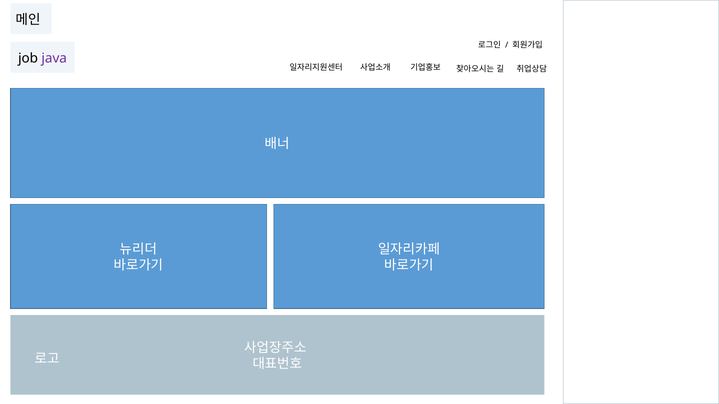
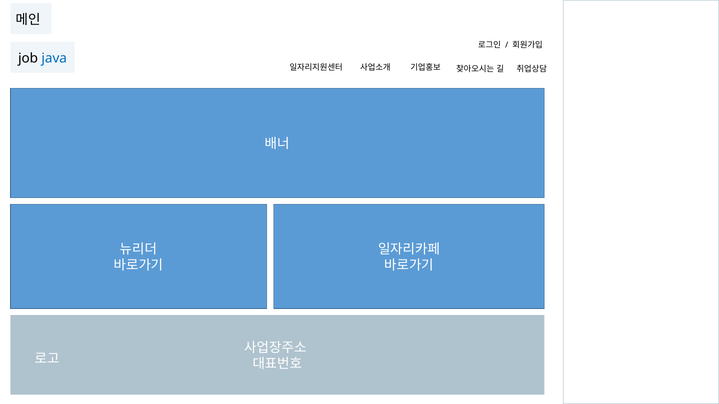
java colour: purple -> blue
